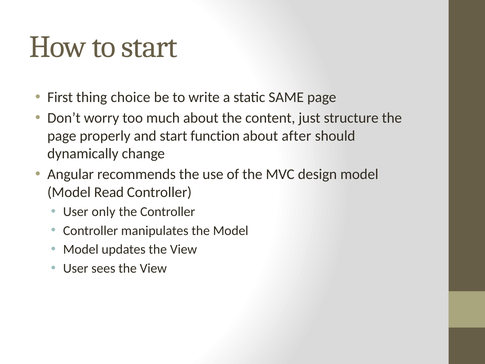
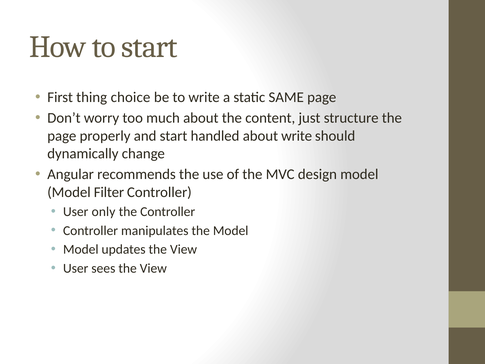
function: function -> handled
about after: after -> write
Read: Read -> Filter
